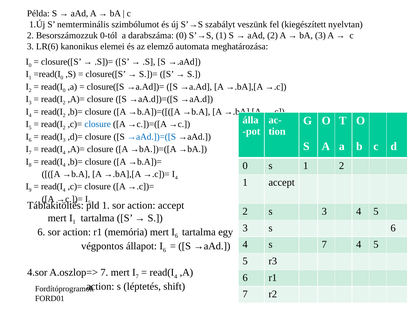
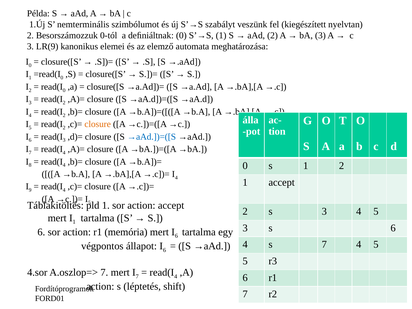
darabszáma: darabszáma -> deﬁniáltnak
LR(6: LR(6 -> LR(9
closure at (98, 124) colour: blue -> orange
